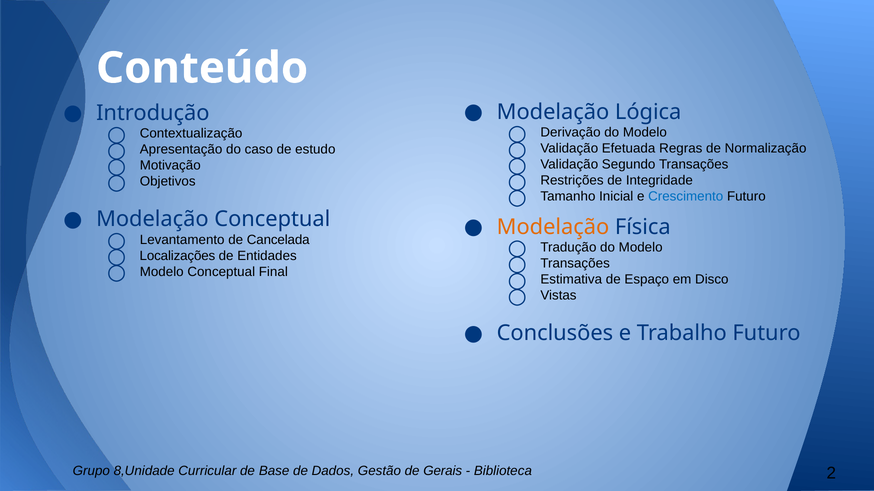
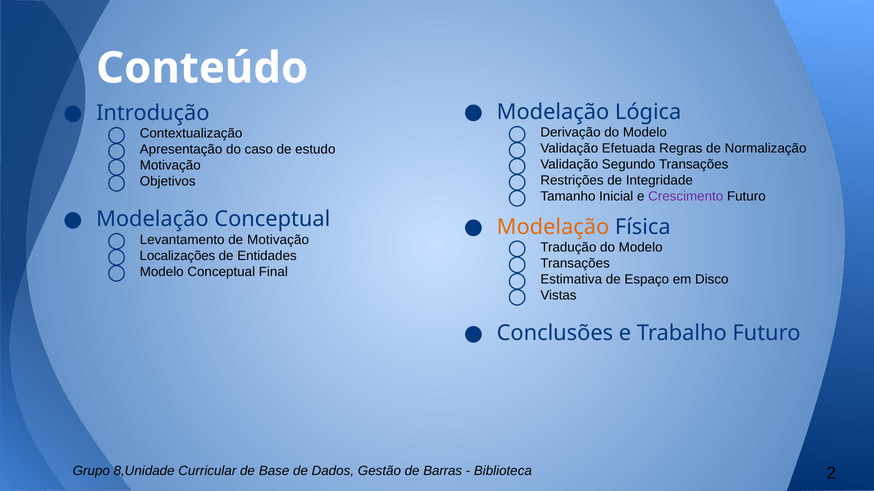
Crescimento colour: blue -> purple
de Cancelada: Cancelada -> Motivação
Gerais: Gerais -> Barras
